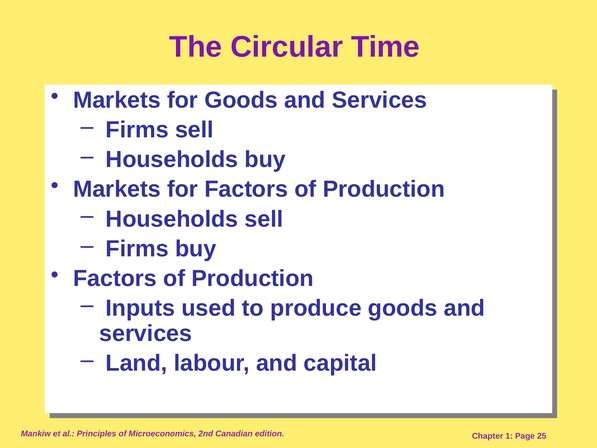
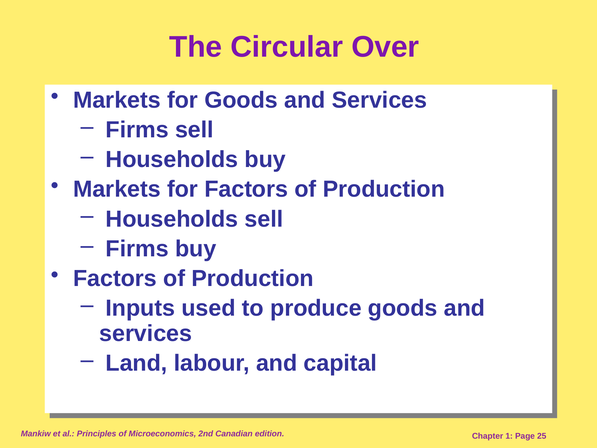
Time: Time -> Over
